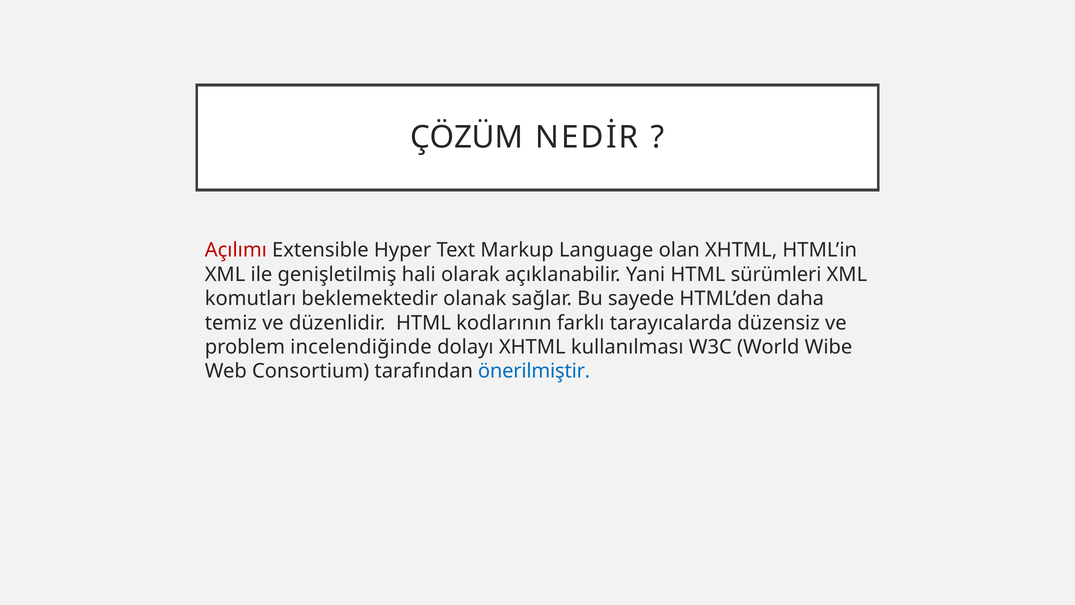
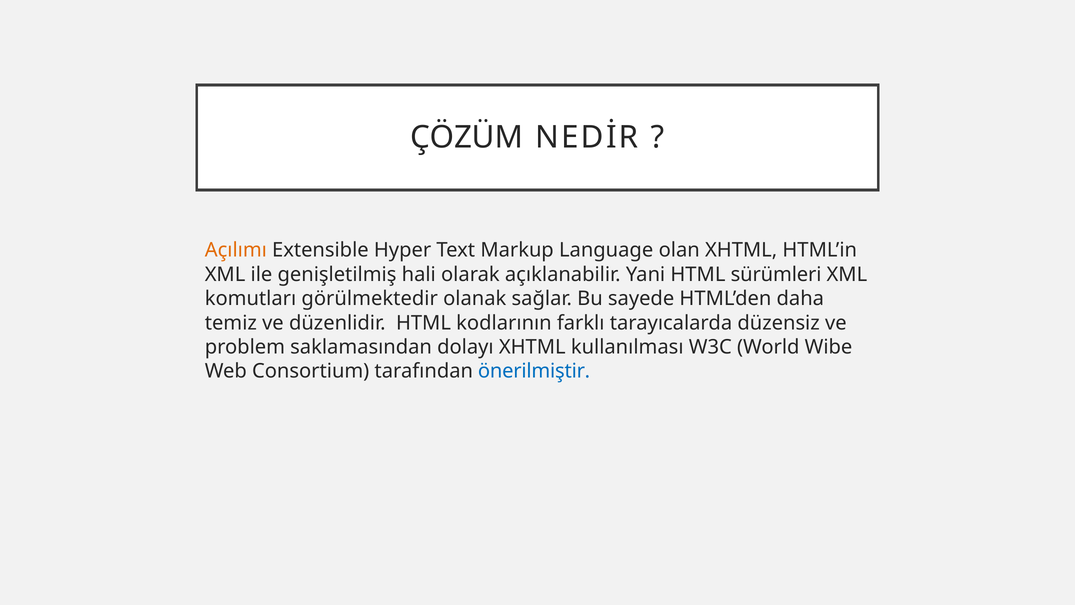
Açılımı colour: red -> orange
beklemektedir: beklemektedir -> görülmektedir
incelendiğinde: incelendiğinde -> saklamasından
